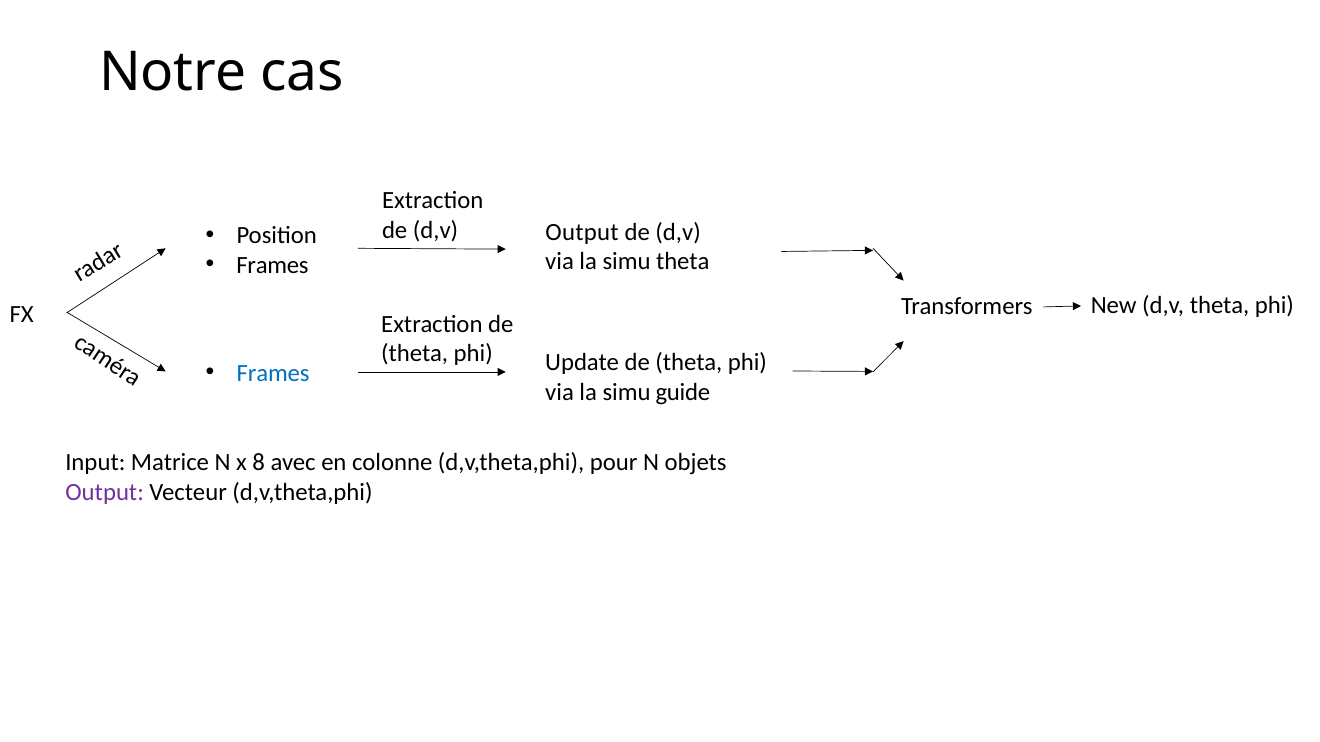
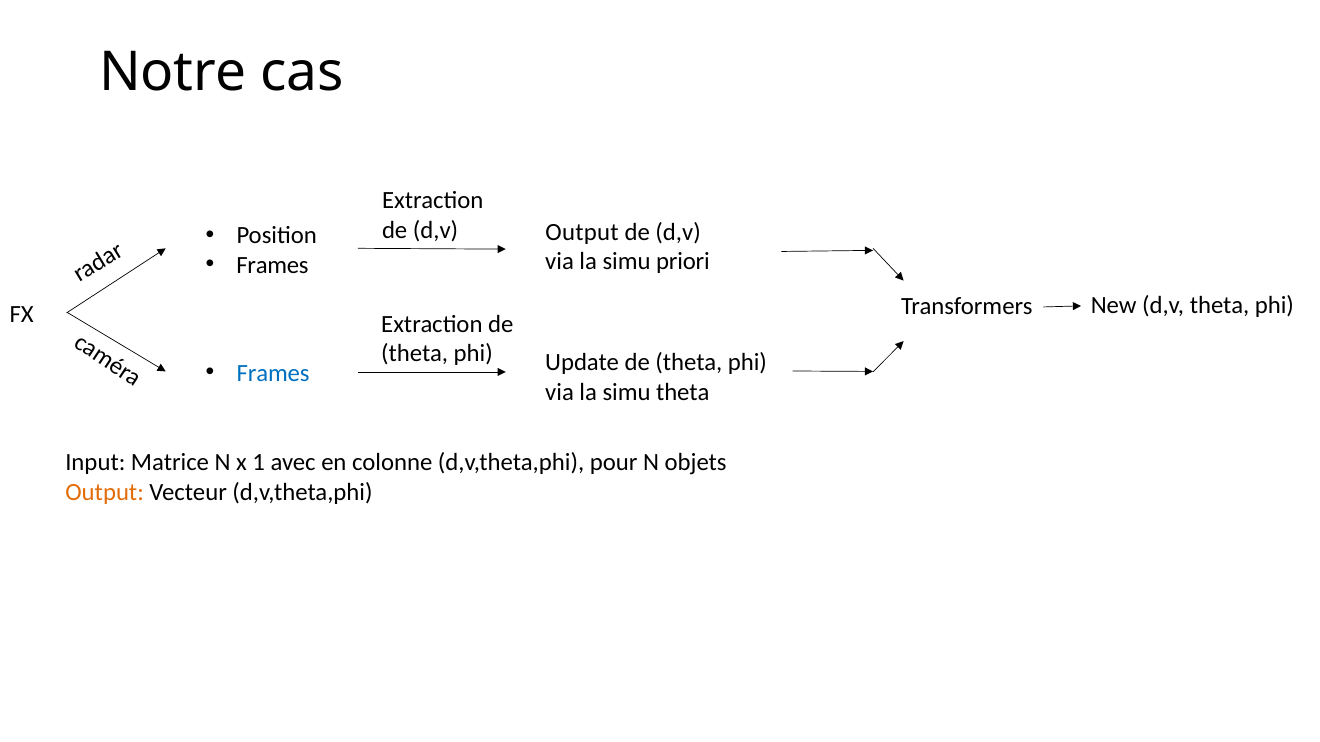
simu theta: theta -> priori
simu guide: guide -> theta
8: 8 -> 1
Output at (105, 493) colour: purple -> orange
